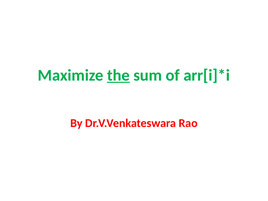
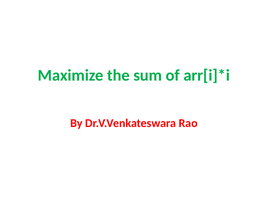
the underline: present -> none
